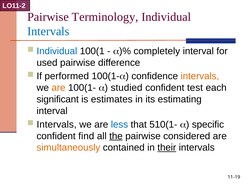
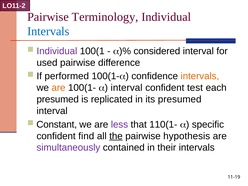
Individual at (57, 51) colour: blue -> purple
completely: completely -> considered
studied at (127, 88): studied -> interval
significant at (58, 99): significant -> presumed
estimates: estimates -> replicated
its estimating: estimating -> presumed
Intervals at (57, 124): Intervals -> Constant
less colour: blue -> purple
510(1-: 510(1- -> 110(1-
considered: considered -> hypothesis
simultaneously colour: orange -> purple
their underline: present -> none
